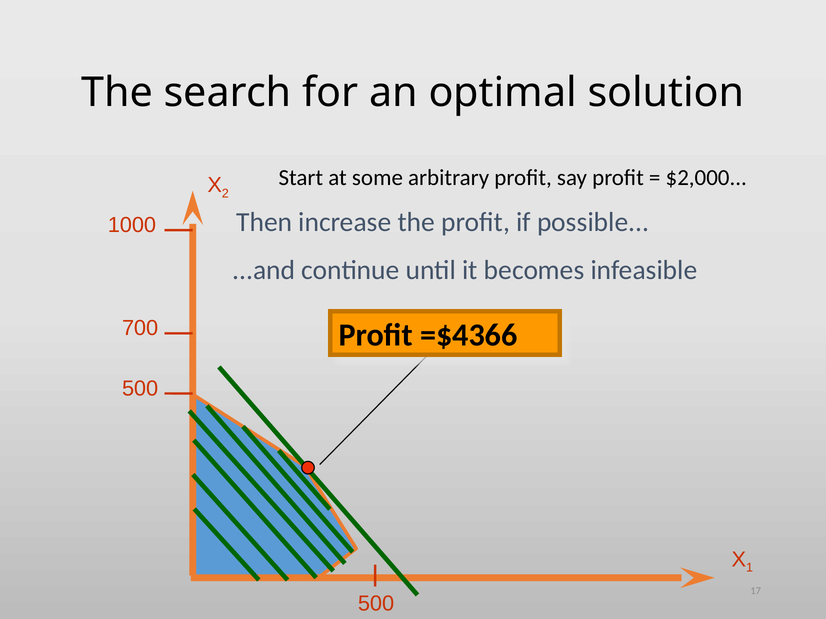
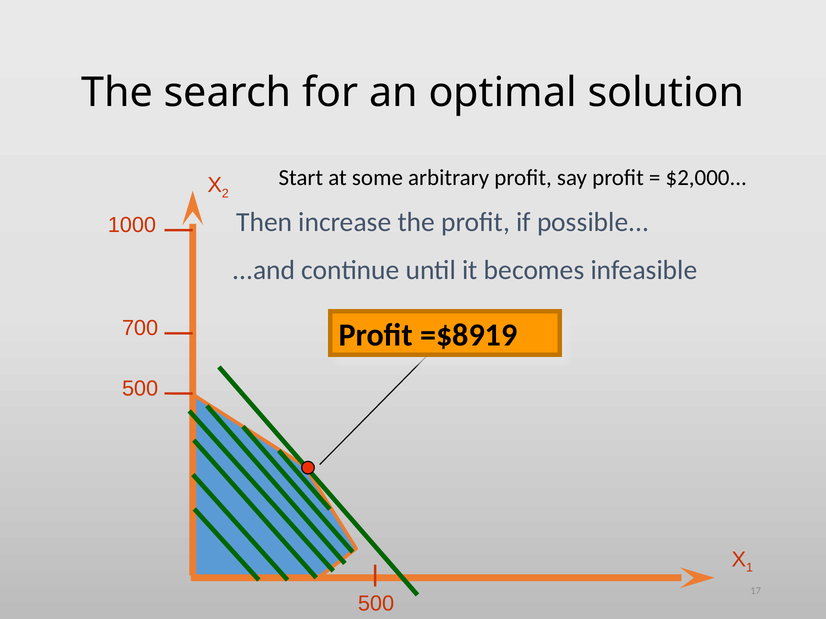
=$4366: =$4366 -> =$8919
